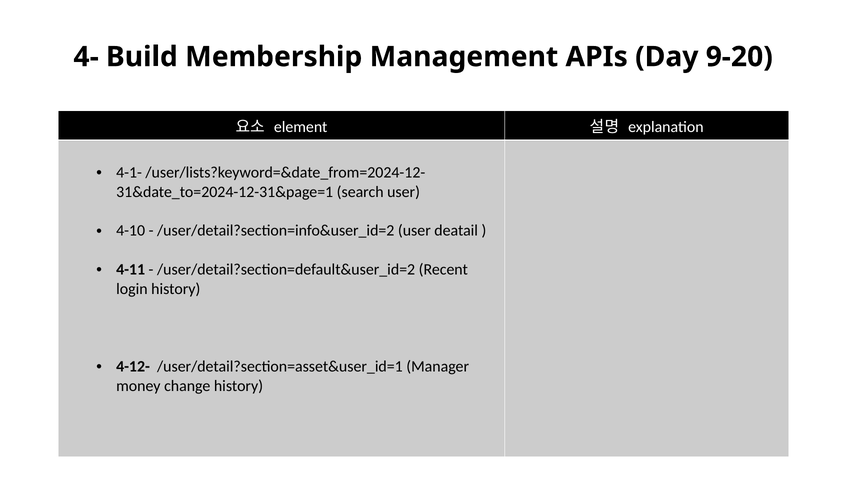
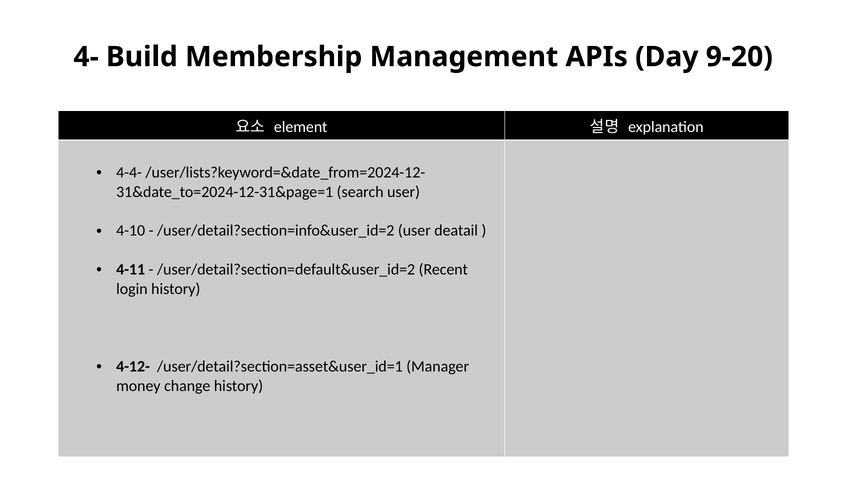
4-1-: 4-1- -> 4-4-
